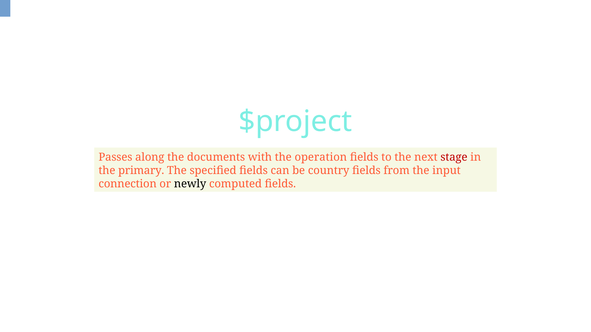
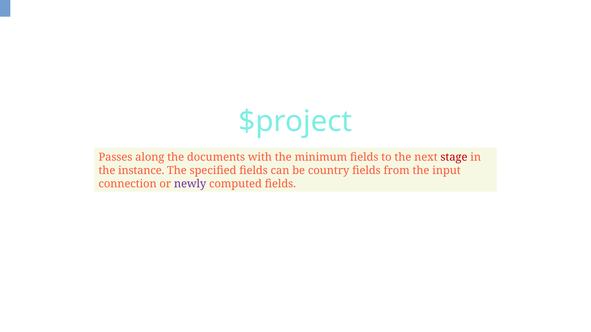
operation: operation -> minimum
primary: primary -> instance
newly colour: black -> purple
